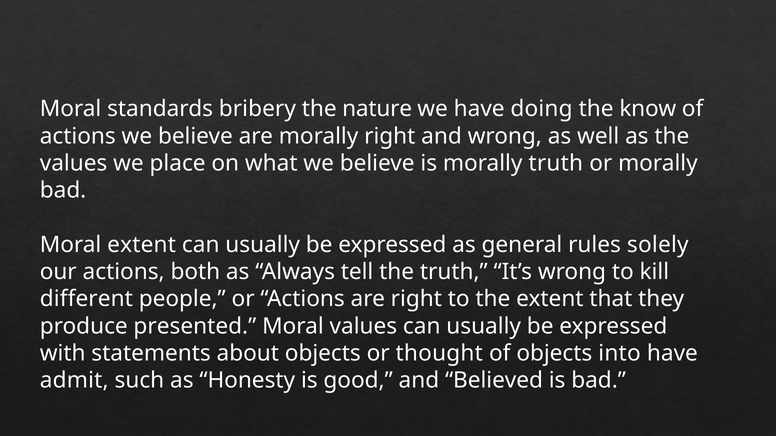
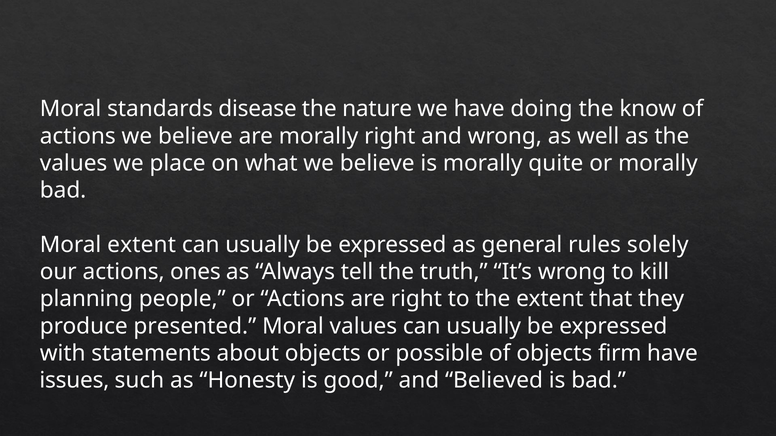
bribery: bribery -> disease
morally truth: truth -> quite
both: both -> ones
different: different -> planning
thought: thought -> possible
into: into -> firm
admit: admit -> issues
